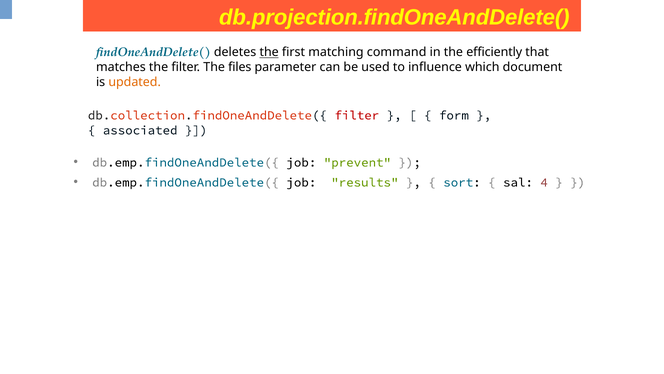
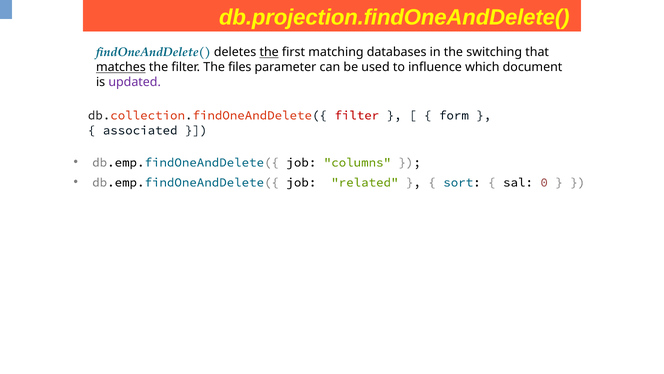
command: command -> databases
efficiently: efficiently -> switching
matches underline: none -> present
updated colour: orange -> purple
prevent: prevent -> columns
results: results -> related
4: 4 -> 0
